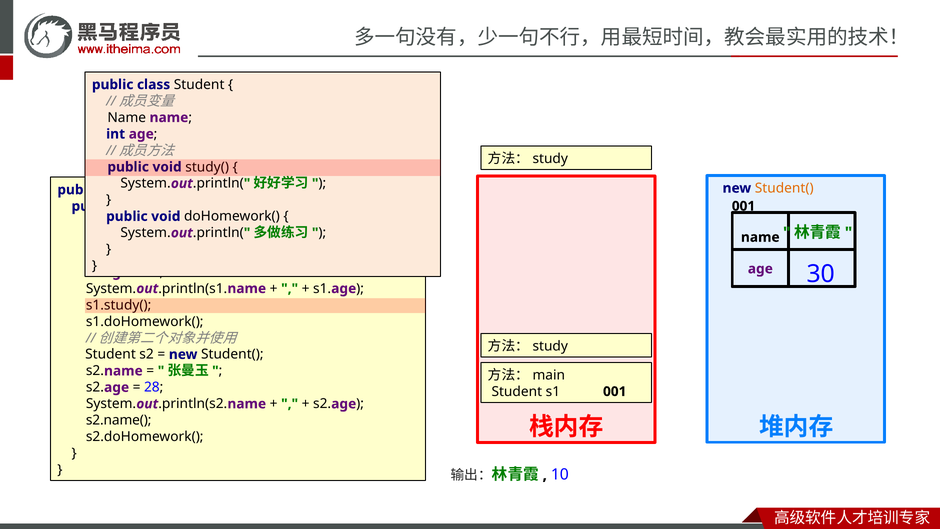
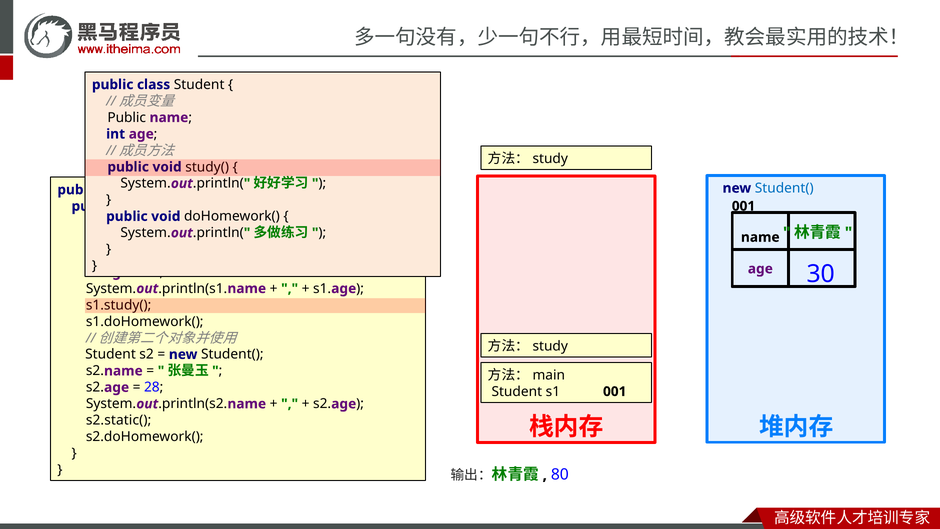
Name at (127, 118): Name -> Public
Student( at (784, 188) colour: orange -> blue
s2.name(: s2.name( -> s2.static(
10: 10 -> 80
